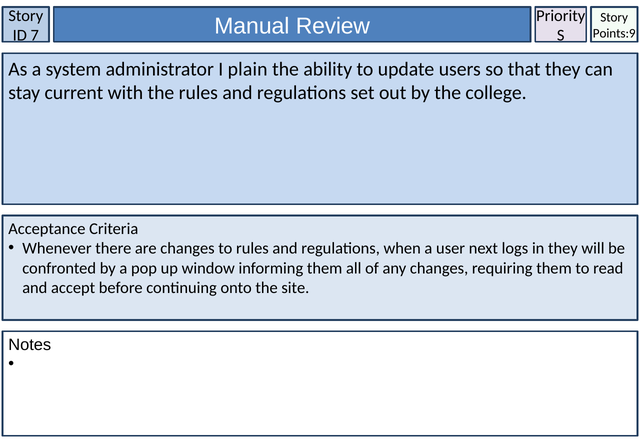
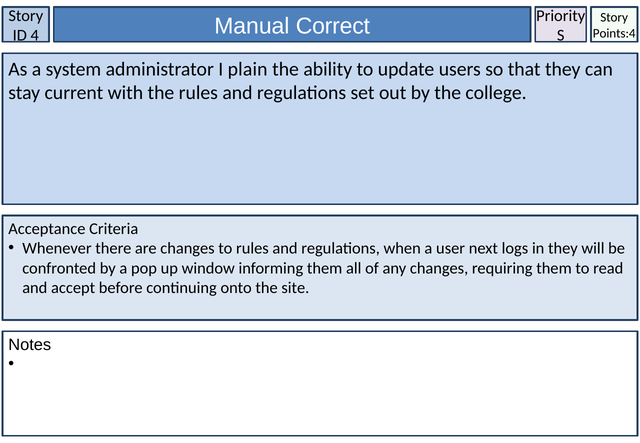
Points:9: Points:9 -> Points:4
7: 7 -> 4
Review: Review -> Correct
